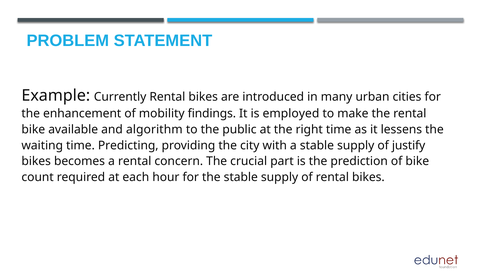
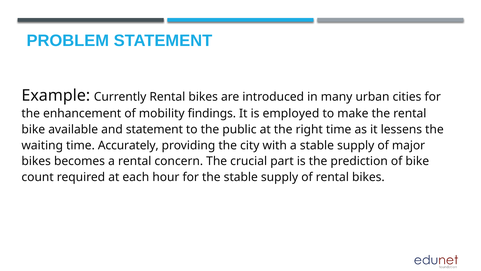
and algorithm: algorithm -> statement
Predicting: Predicting -> Accurately
justify: justify -> major
